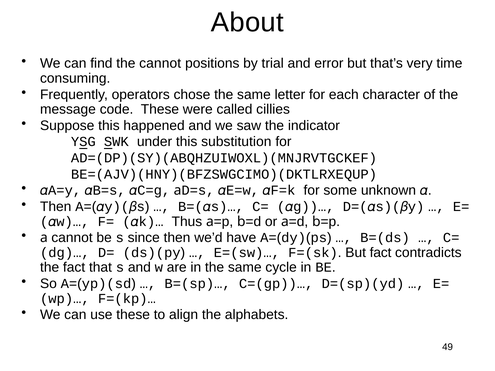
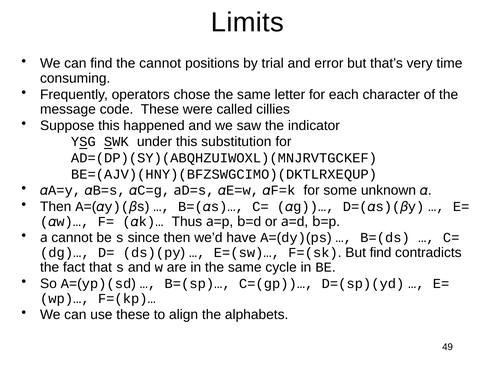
About: About -> Limits
But fact: fact -> find
